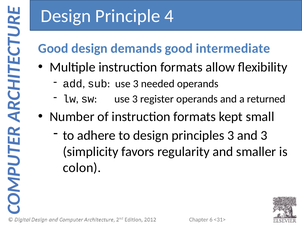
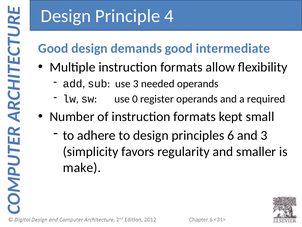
sw use 3: 3 -> 0
returned: returned -> required
principles 3: 3 -> 6
colon: colon -> make
